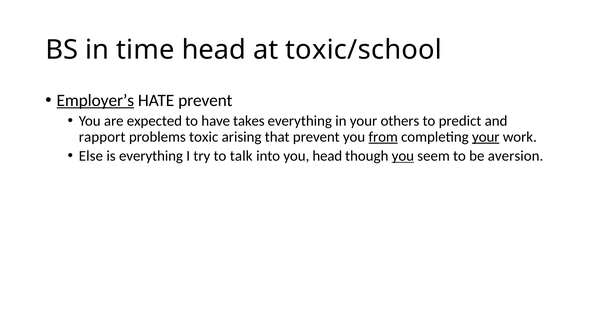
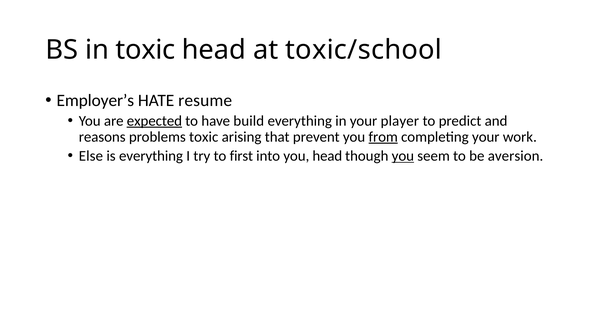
in time: time -> toxic
Employer’s underline: present -> none
HATE prevent: prevent -> resume
expected underline: none -> present
takes: takes -> build
others: others -> player
rapport: rapport -> reasons
your at (486, 137) underline: present -> none
talk: talk -> first
